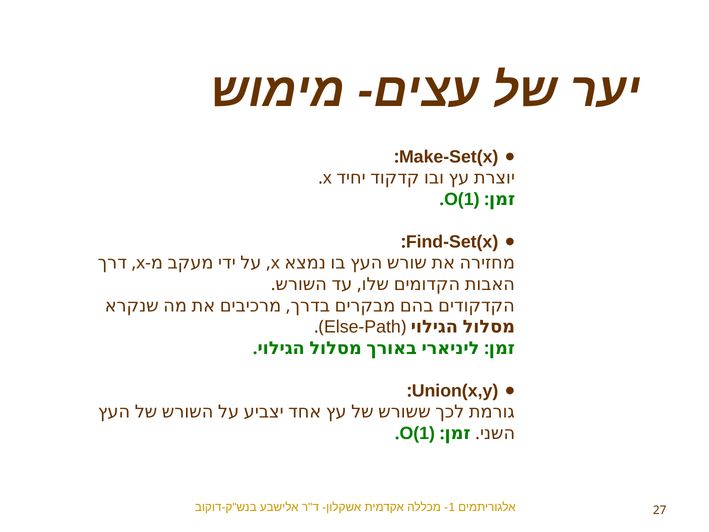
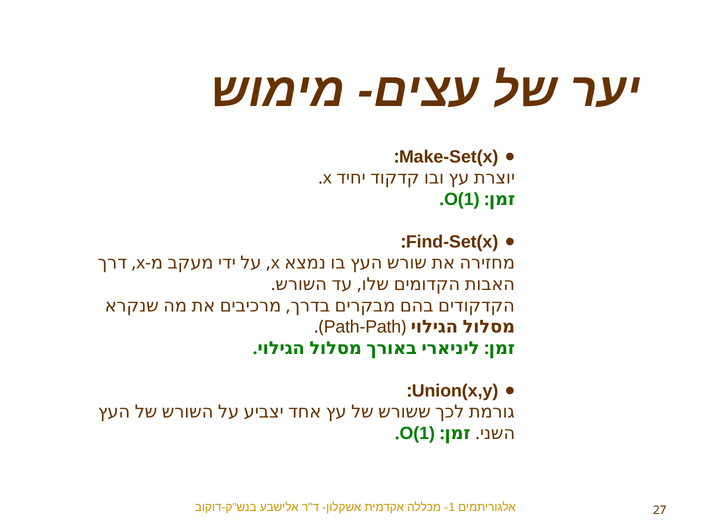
Else-Path: Else-Path -> Path-Path
